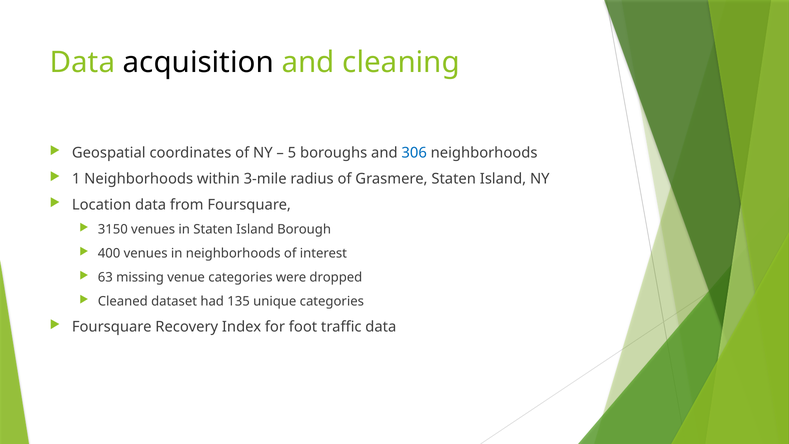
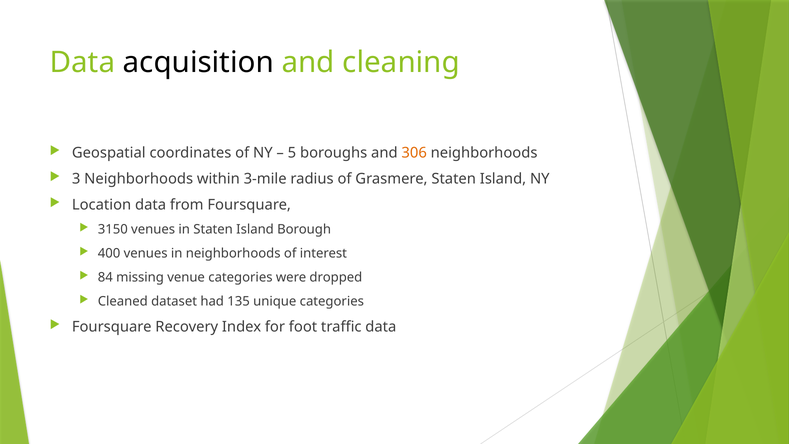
306 colour: blue -> orange
1: 1 -> 3
63: 63 -> 84
